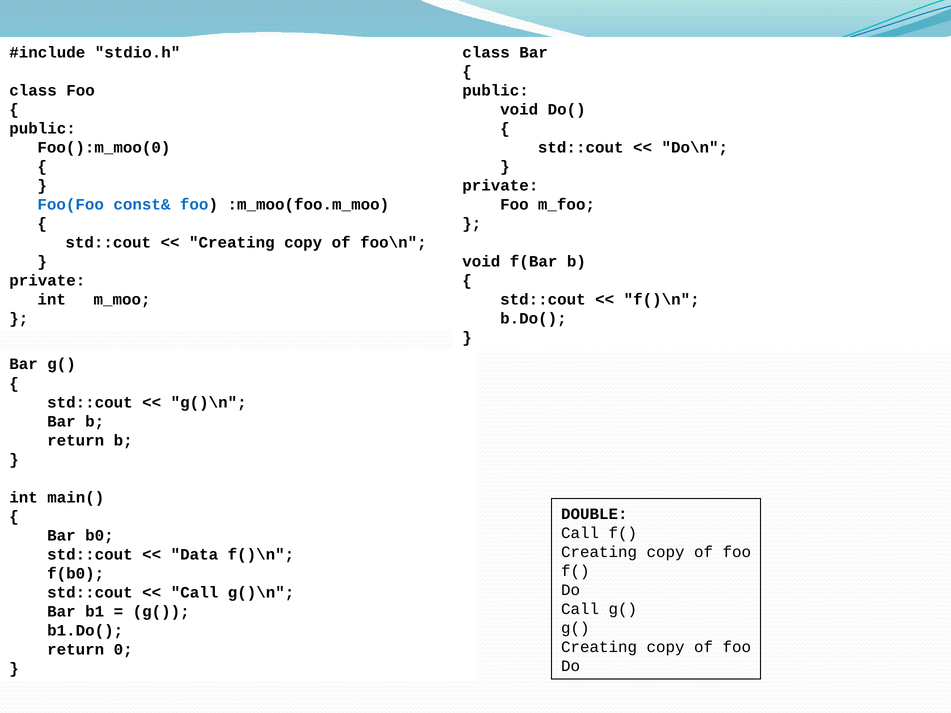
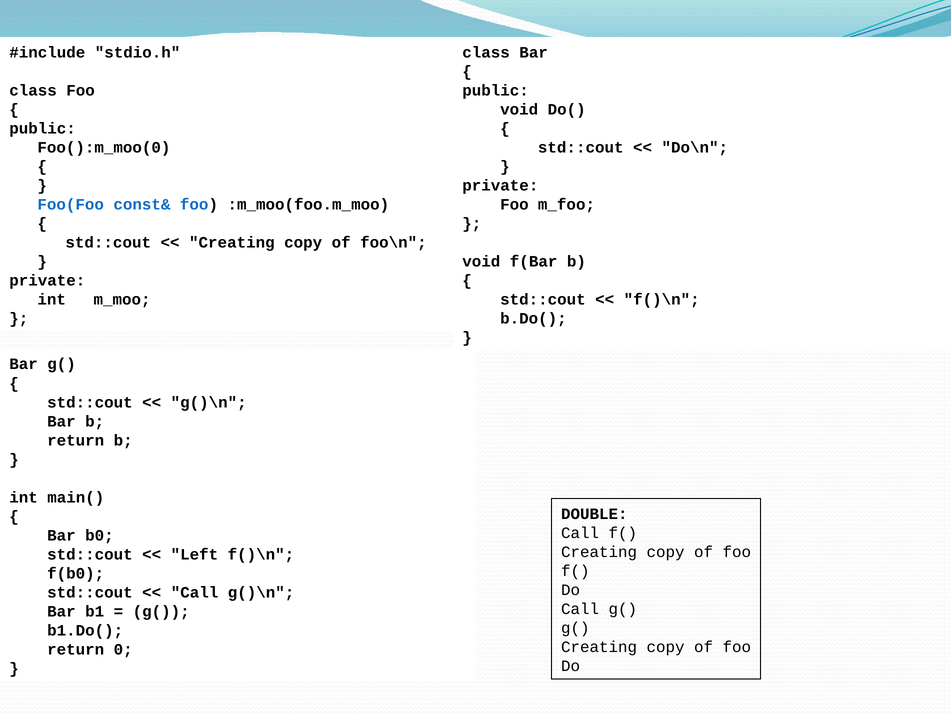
Data: Data -> Left
